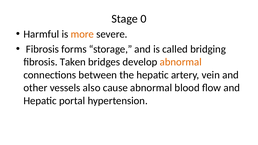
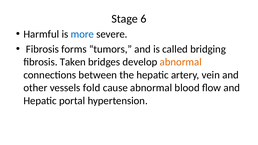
0: 0 -> 6
more colour: orange -> blue
storage: storage -> tumors
also: also -> fold
